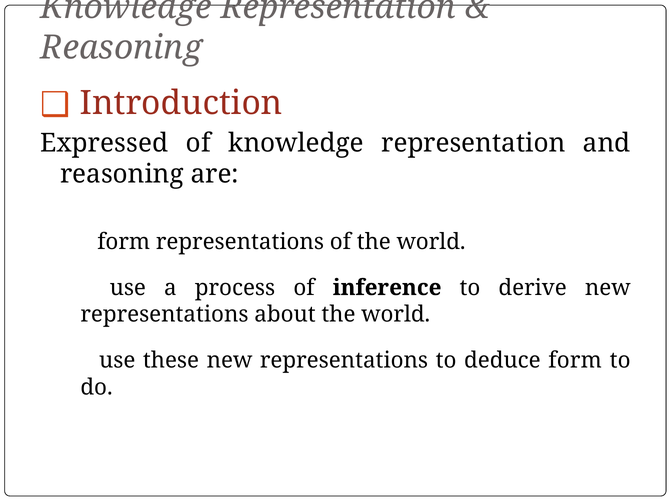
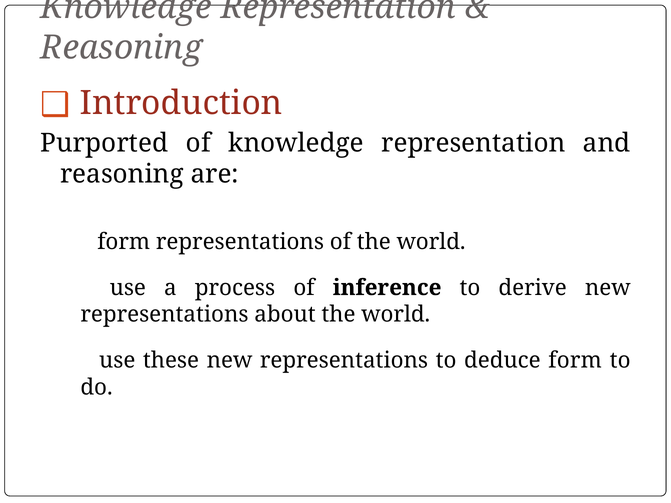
Expressed: Expressed -> Purported
